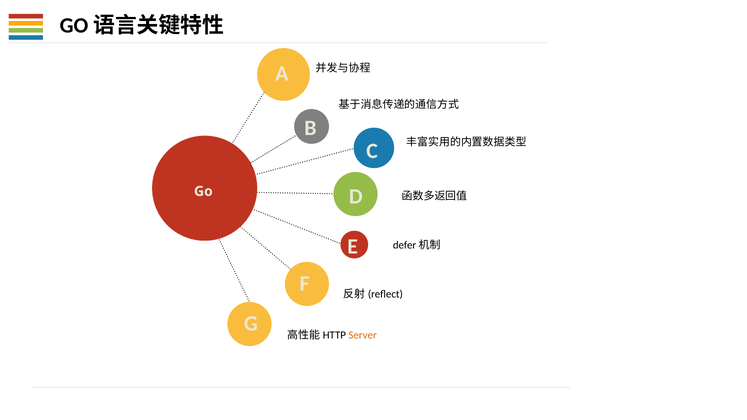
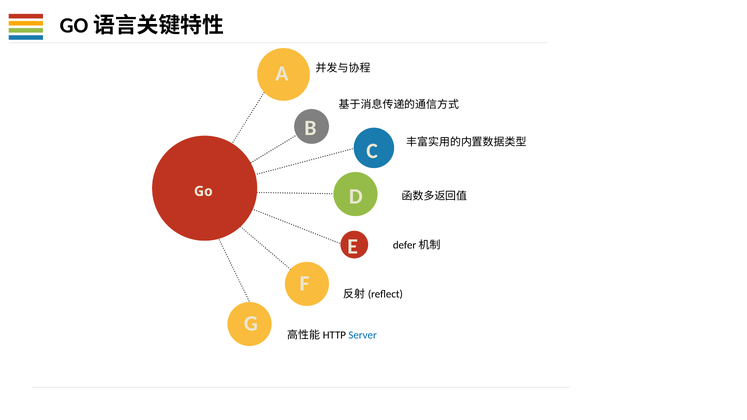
Server colour: orange -> blue
